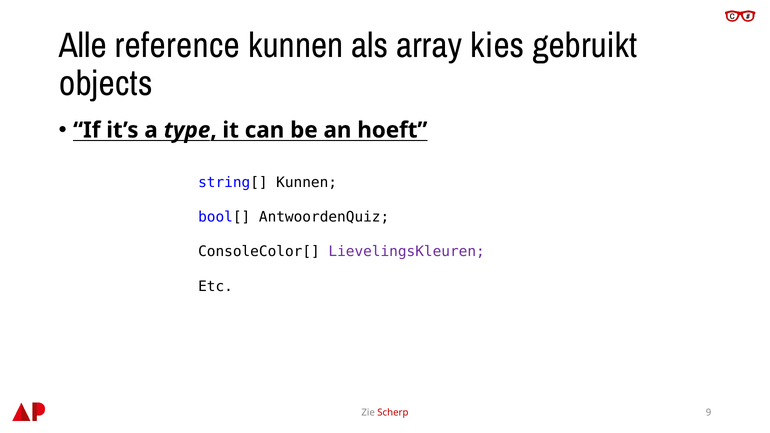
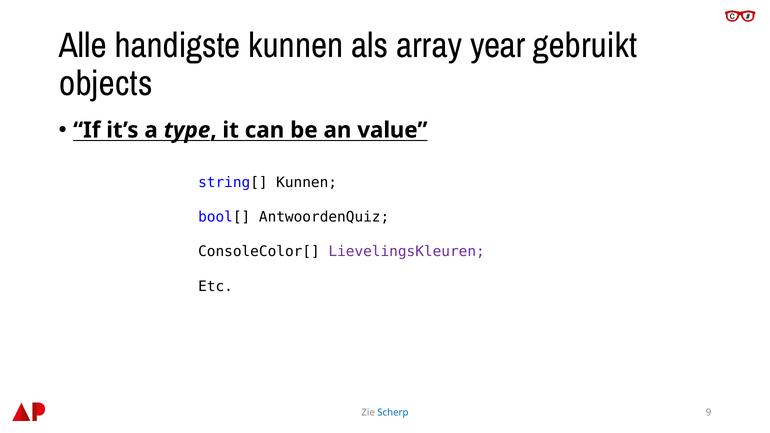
reference: reference -> handigste
kies: kies -> year
hoeft: hoeft -> value
Scherp colour: red -> blue
